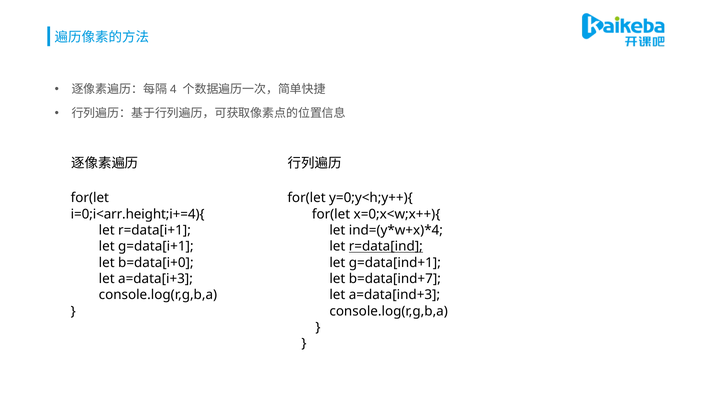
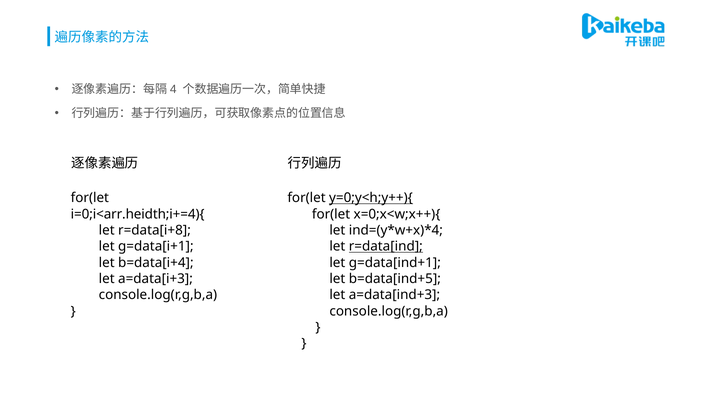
y=0;y<h;y++){ underline: none -> present
i=0;i<arr.height;i+=4){: i=0;i<arr.height;i+=4){ -> i=0;i<arr.heidth;i+=4){
r=data[i+1: r=data[i+1 -> r=data[i+8
b=data[i+0: b=data[i+0 -> b=data[i+4
b=data[ind+7: b=data[ind+7 -> b=data[ind+5
